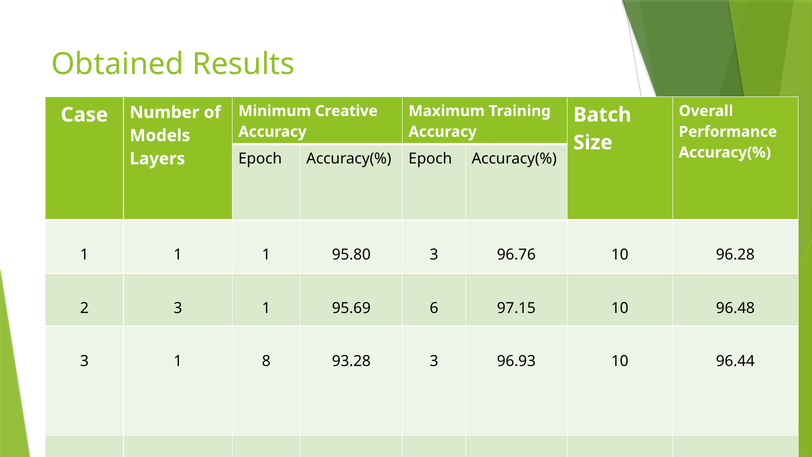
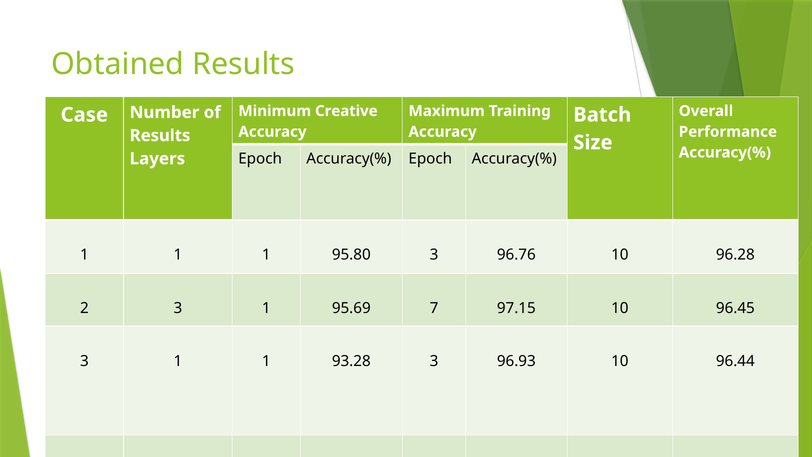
Models at (160, 135): Models -> Results
6: 6 -> 7
96.48: 96.48 -> 96.45
3 1 8: 8 -> 1
